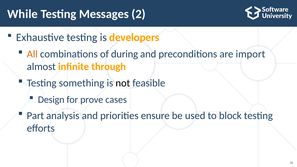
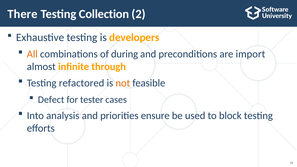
While: While -> There
Messages: Messages -> Collection
something: something -> refactored
not colour: black -> orange
Design: Design -> Defect
prove: prove -> tester
Part: Part -> Into
